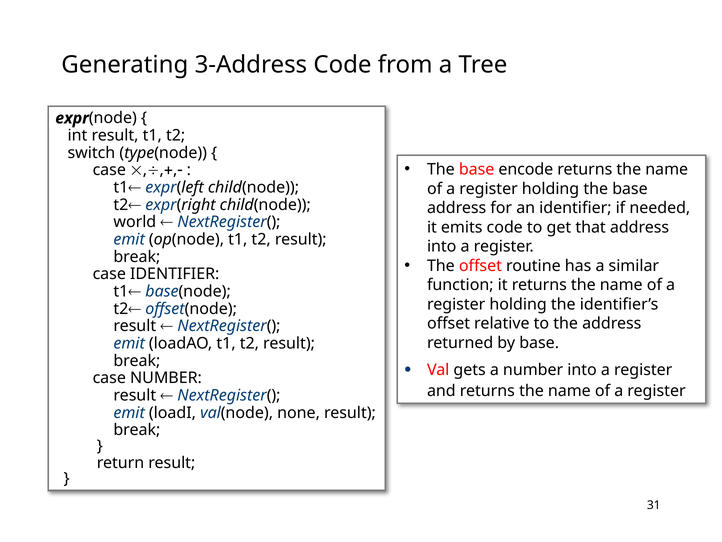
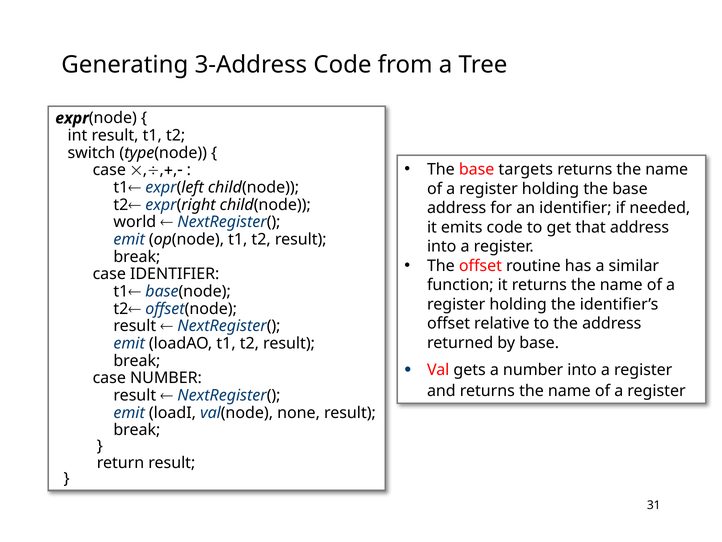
encode: encode -> targets
